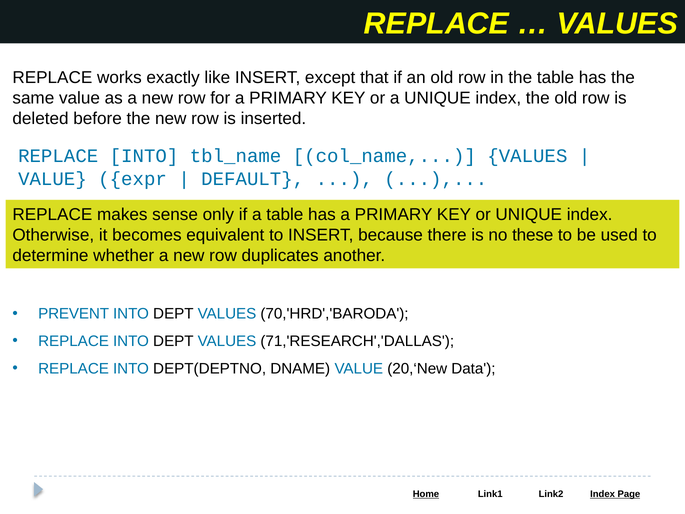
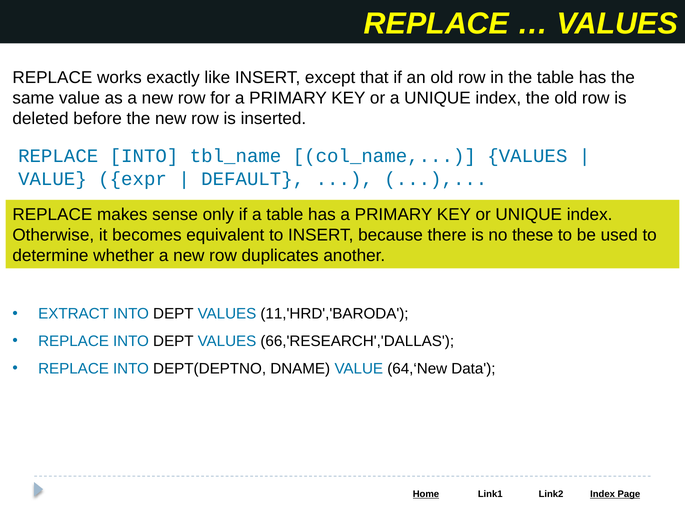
PREVENT: PREVENT -> EXTRACT
70,'HRD','BARODA: 70,'HRD','BARODA -> 11,'HRD','BARODA
71,'RESEARCH','DALLAS: 71,'RESEARCH','DALLAS -> 66,'RESEARCH','DALLAS
20,‘New: 20,‘New -> 64,‘New
